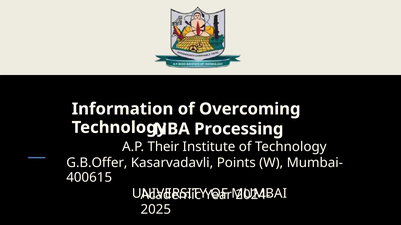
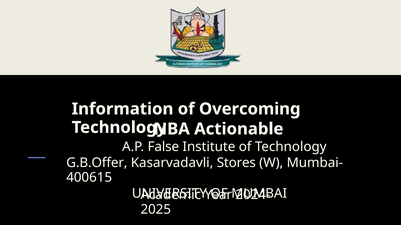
Processing: Processing -> Actionable
Their: Their -> False
Points: Points -> Stores
